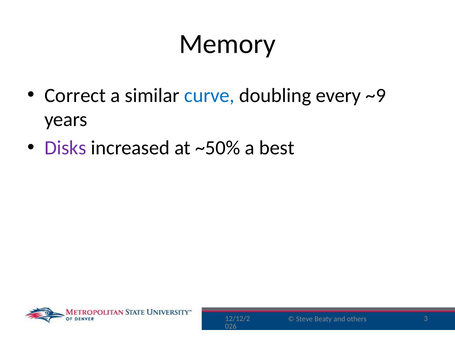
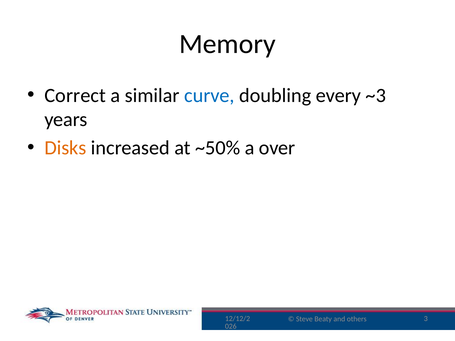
~9: ~9 -> ~3
Disks colour: purple -> orange
best: best -> over
